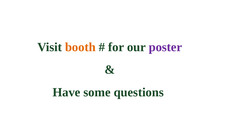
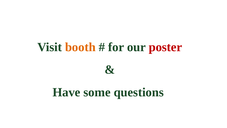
poster colour: purple -> red
